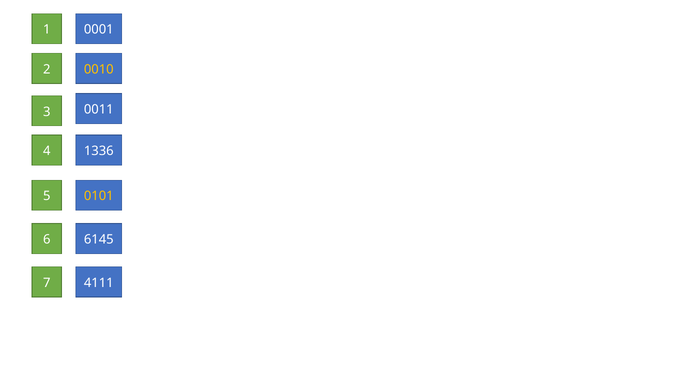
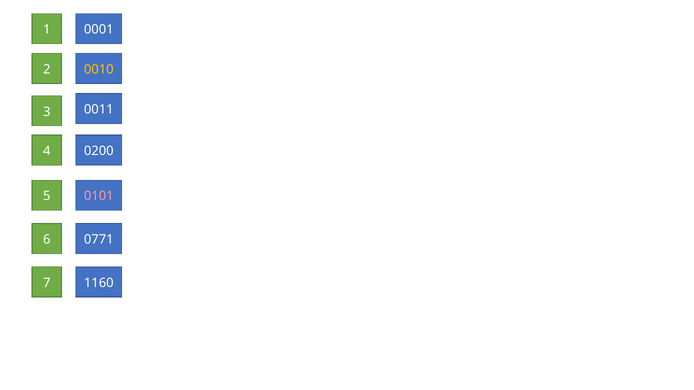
1336: 1336 -> 0200
0101 colour: yellow -> pink
6145: 6145 -> 0771
4111: 4111 -> 1160
